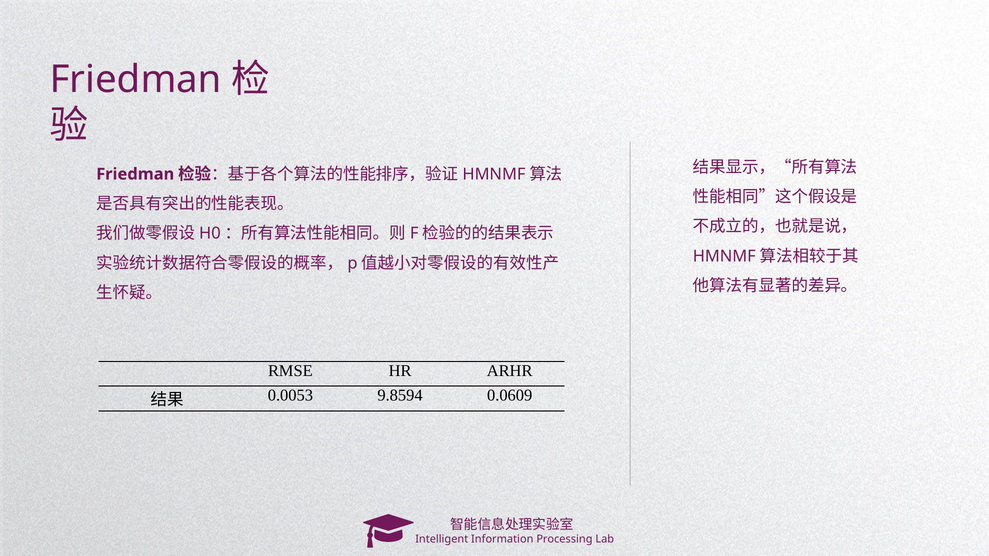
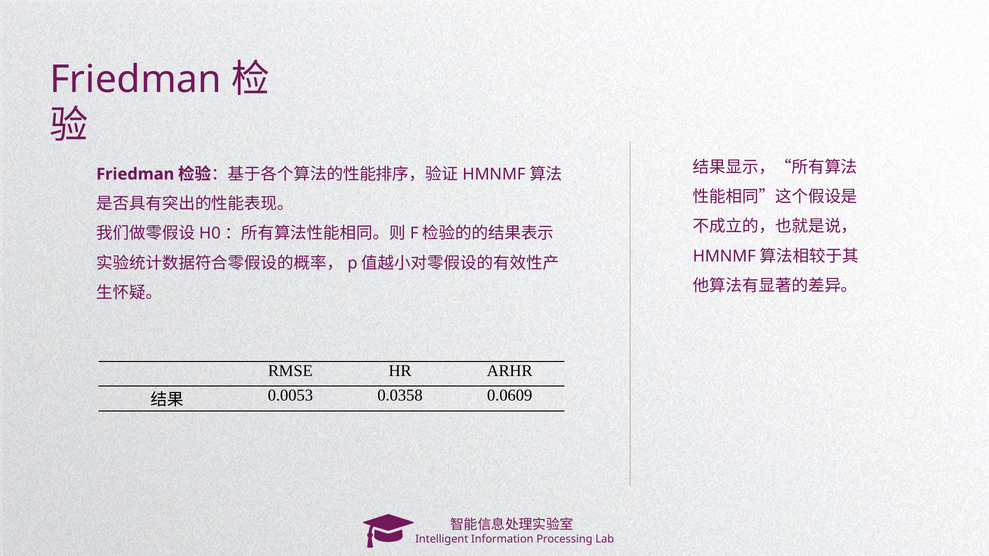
9.8594: 9.8594 -> 0.0358
